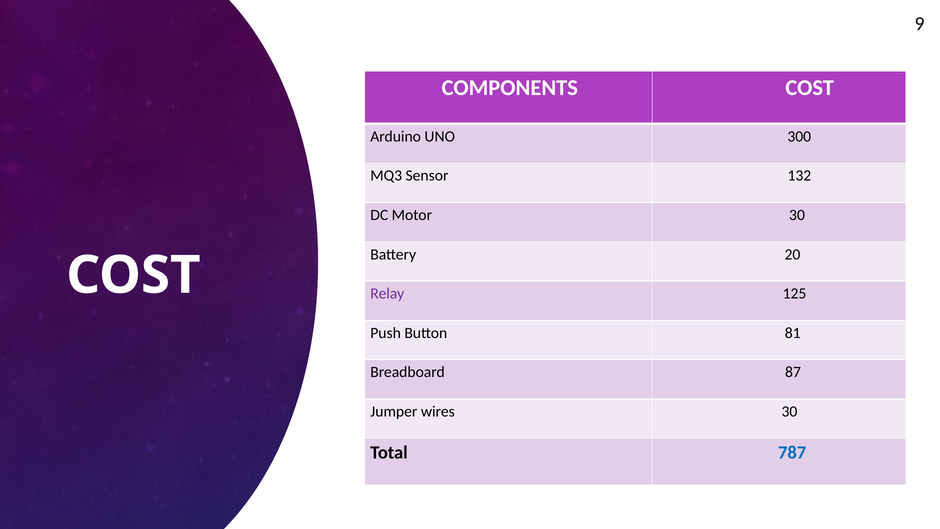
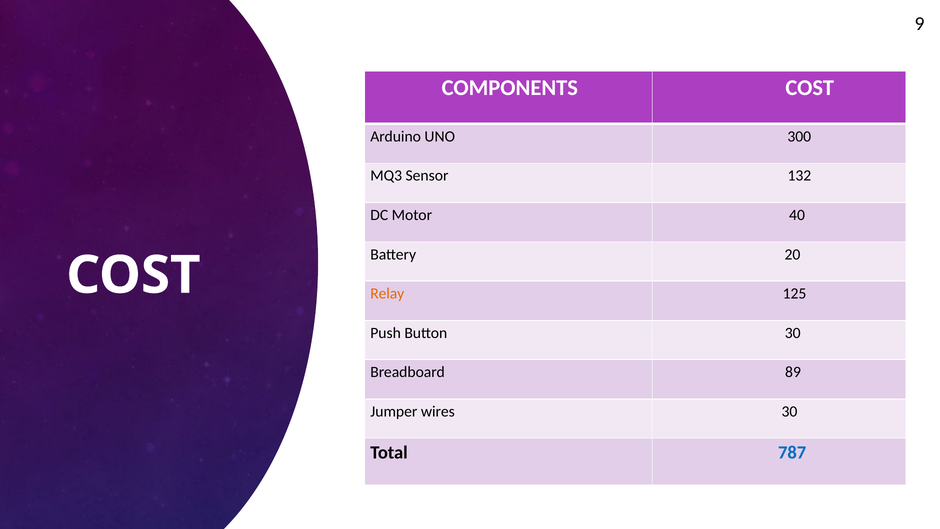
Motor 30: 30 -> 40
Relay colour: purple -> orange
Button 81: 81 -> 30
87: 87 -> 89
